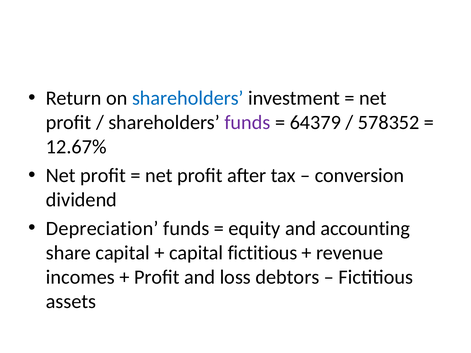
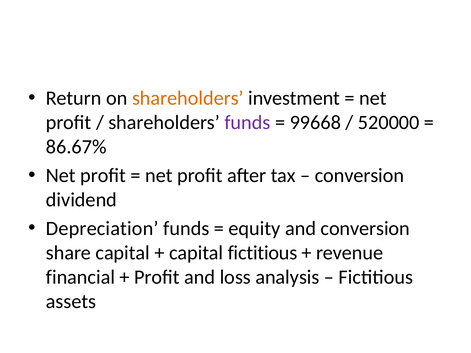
shareholders at (188, 98) colour: blue -> orange
64379: 64379 -> 99668
578352: 578352 -> 520000
12.67%: 12.67% -> 86.67%
and accounting: accounting -> conversion
incomes: incomes -> financial
debtors: debtors -> analysis
